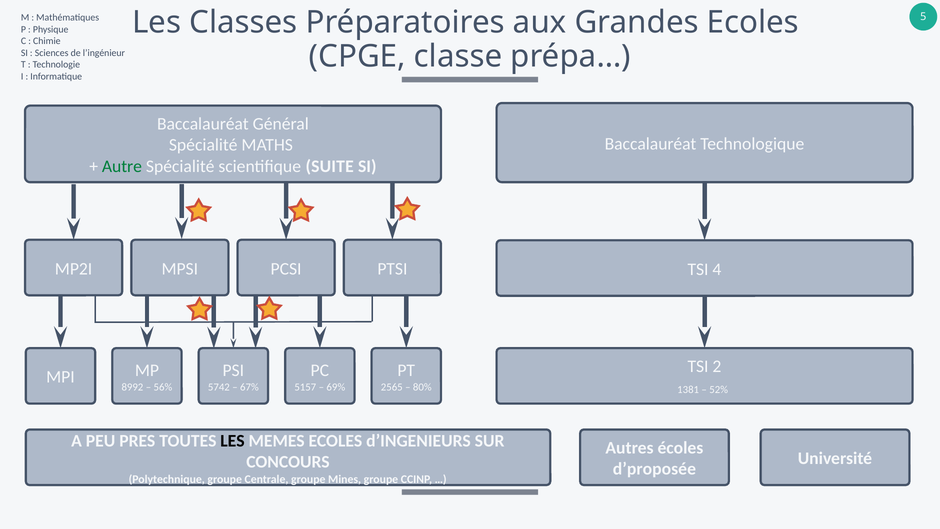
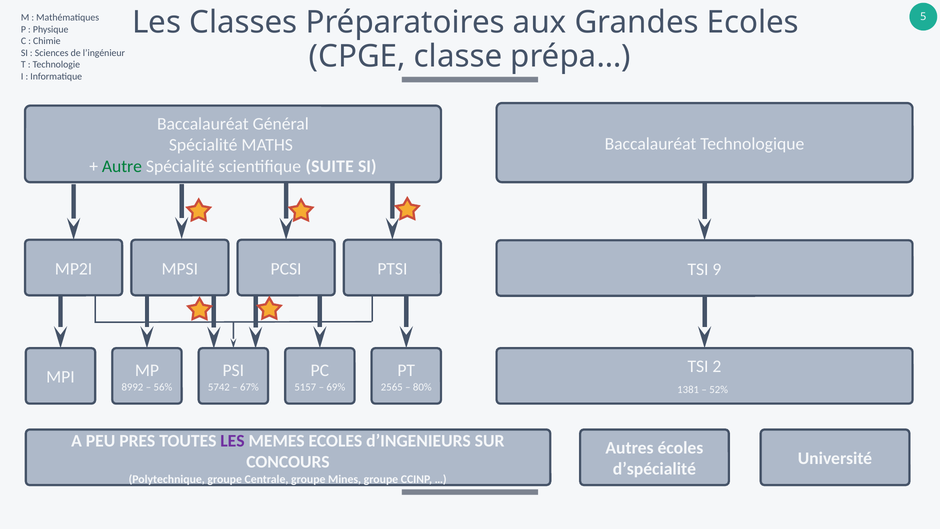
4: 4 -> 9
LES at (232, 441) colour: black -> purple
d’proposée: d’proposée -> d’spécialité
